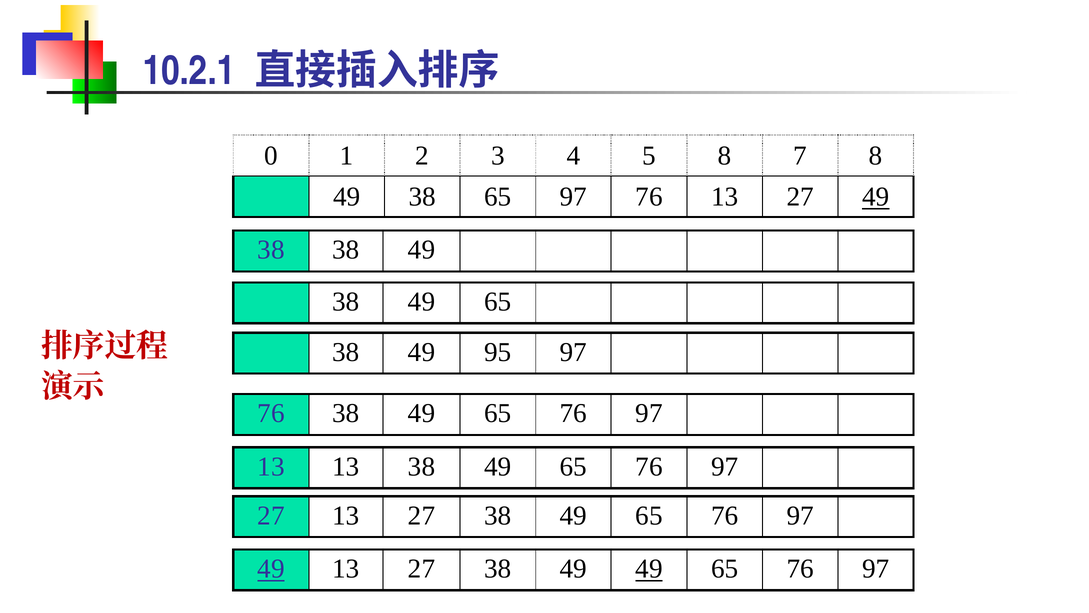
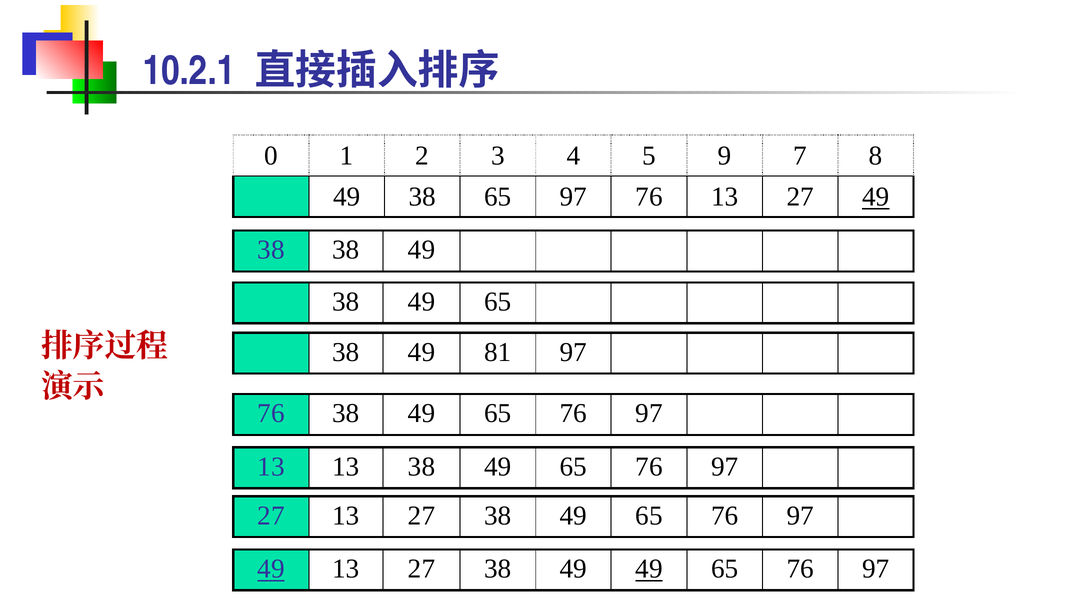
5 8: 8 -> 9
95: 95 -> 81
